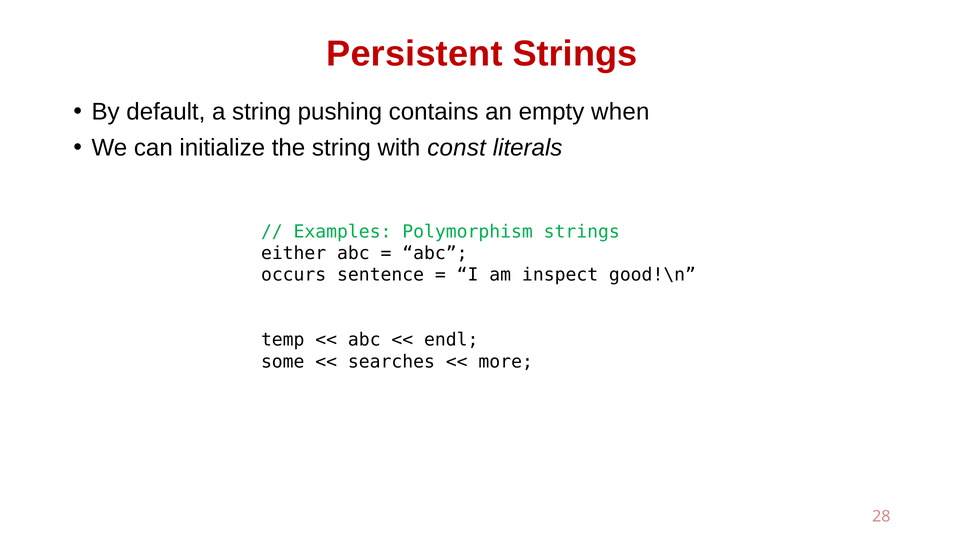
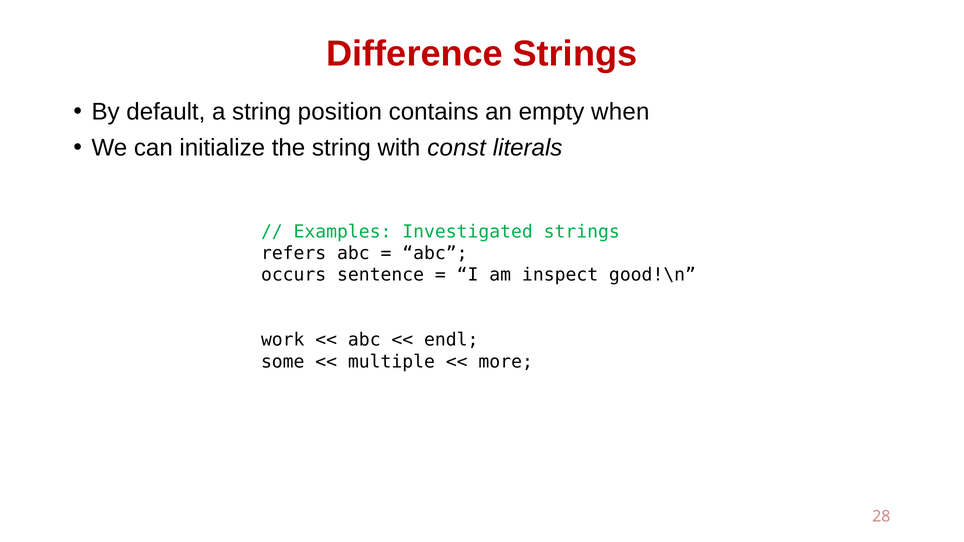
Persistent: Persistent -> Difference
pushing: pushing -> position
Polymorphism: Polymorphism -> Investigated
either: either -> refers
temp: temp -> work
searches: searches -> multiple
